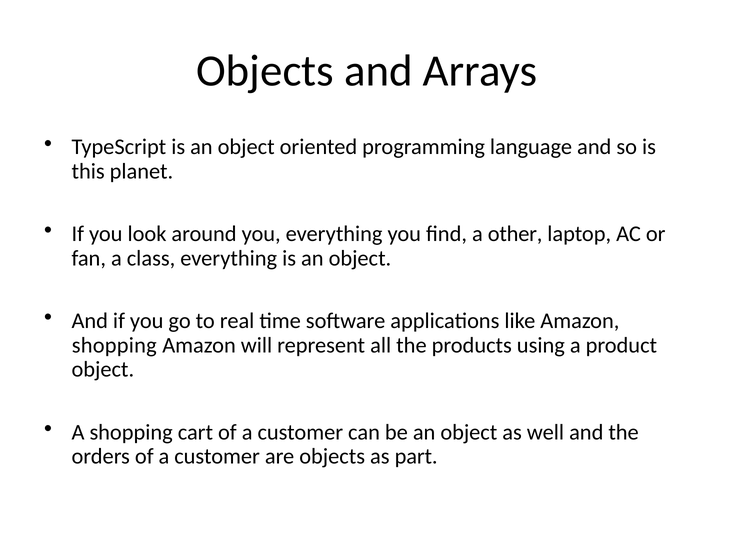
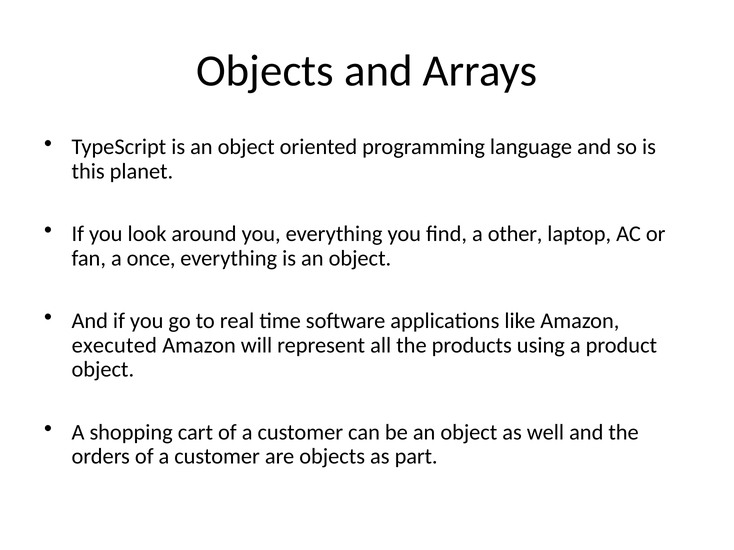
class: class -> once
shopping at (114, 345): shopping -> executed
